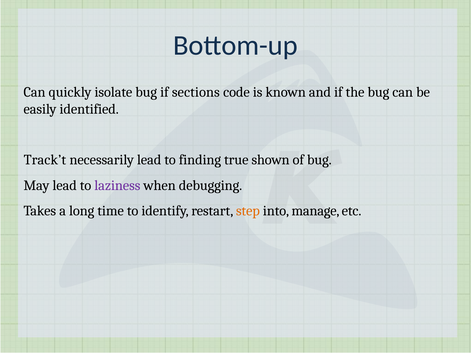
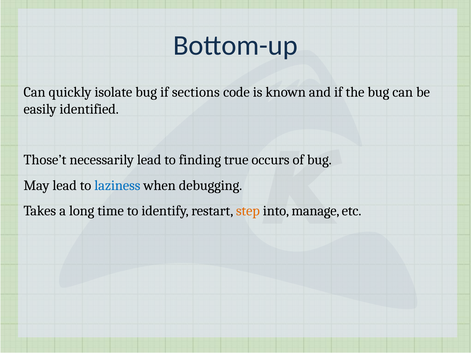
Track’t: Track’t -> Those’t
shown: shown -> occurs
laziness colour: purple -> blue
